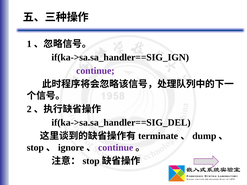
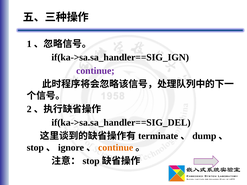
continue at (116, 148) colour: purple -> orange
